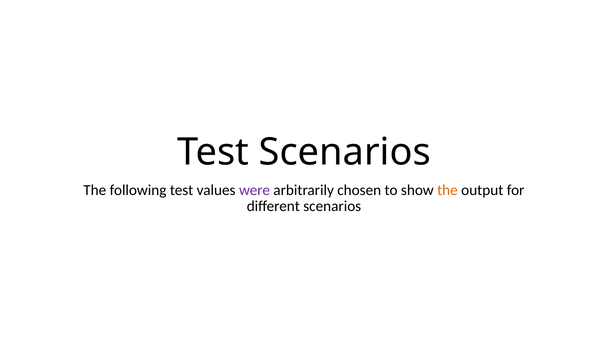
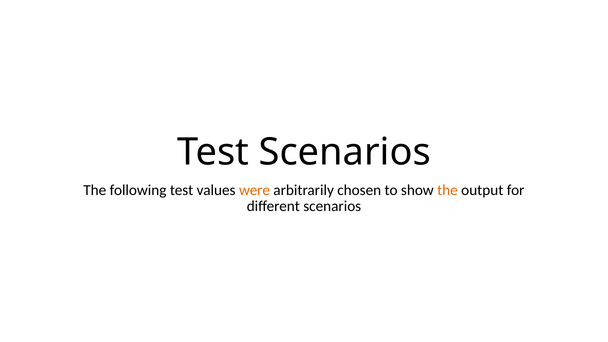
were colour: purple -> orange
